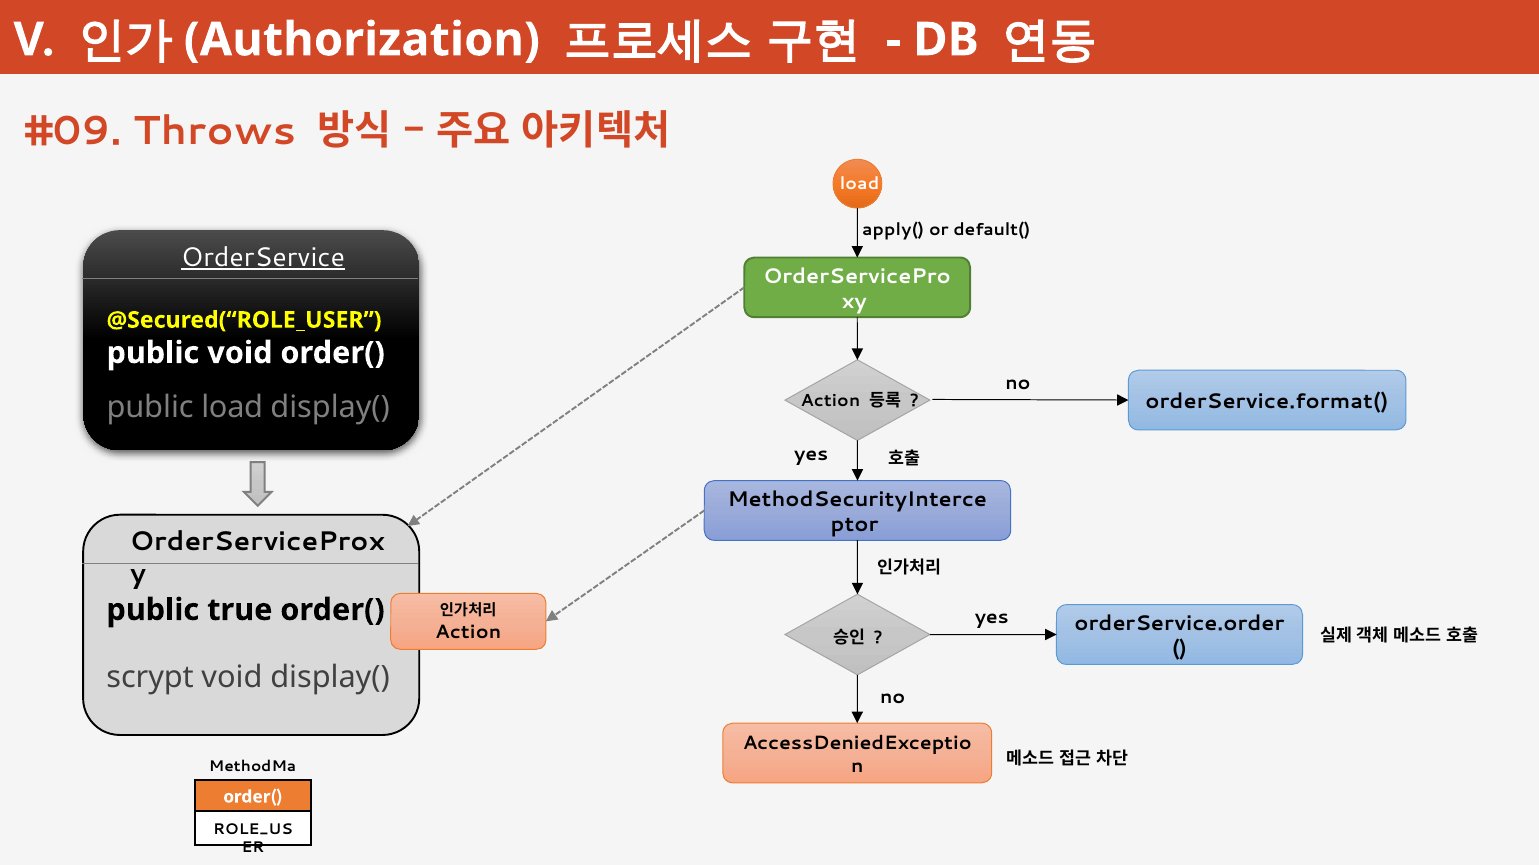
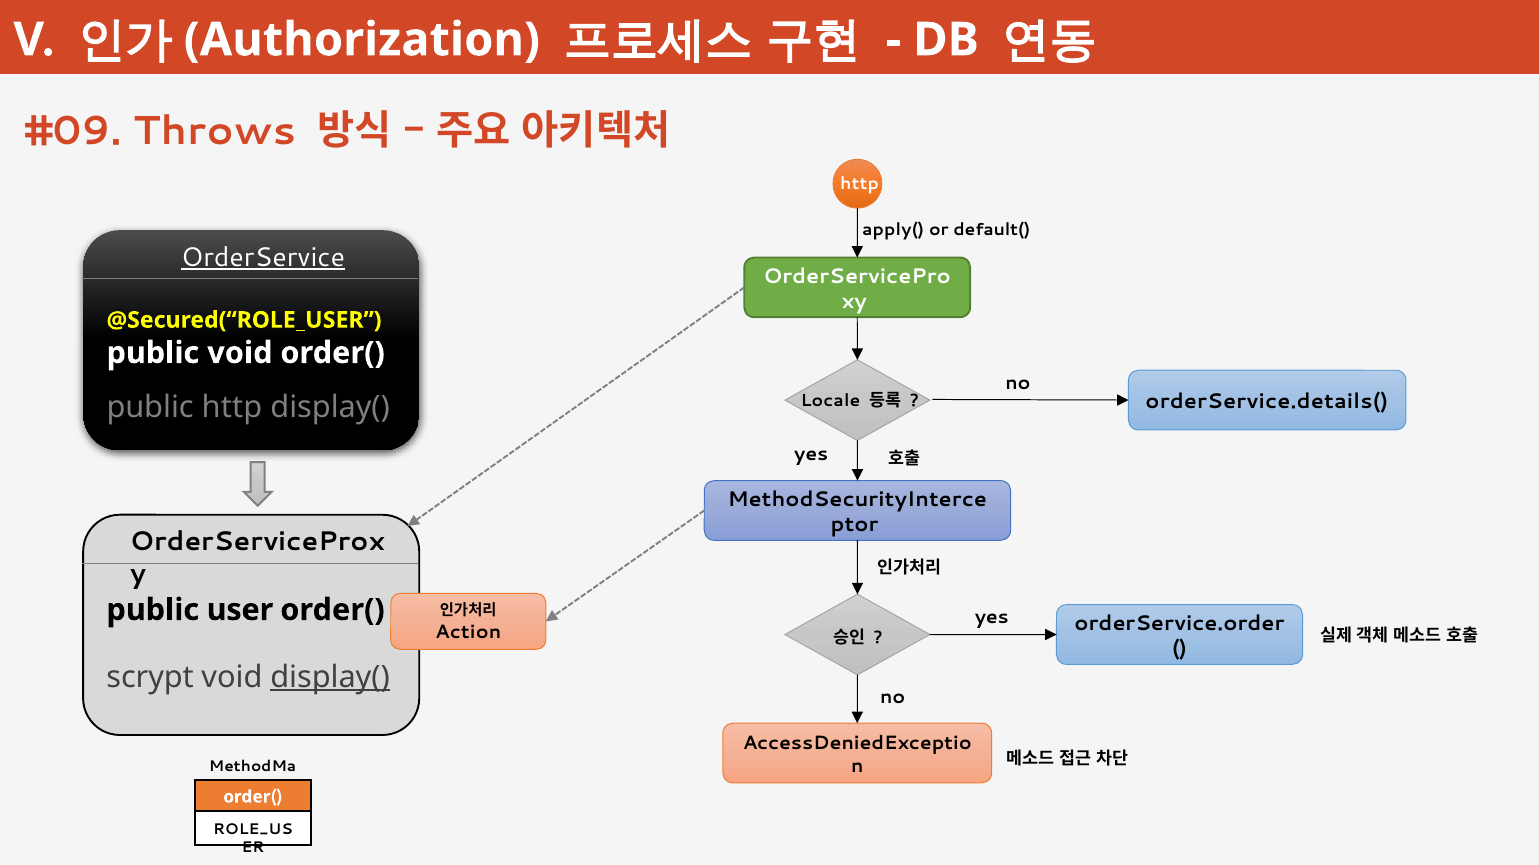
load at (860, 184): load -> http
orderService.format(: orderService.format( -> orderService.details(
Action at (830, 401): Action -> Locale
public load: load -> http
true: true -> user
display( at (330, 678) underline: none -> present
